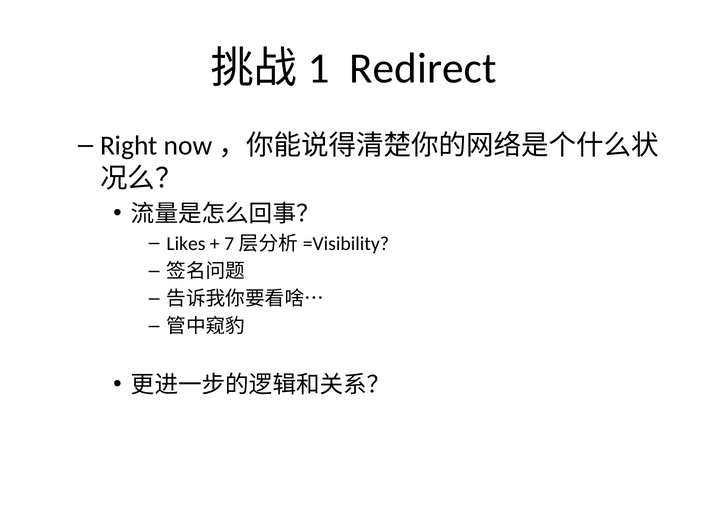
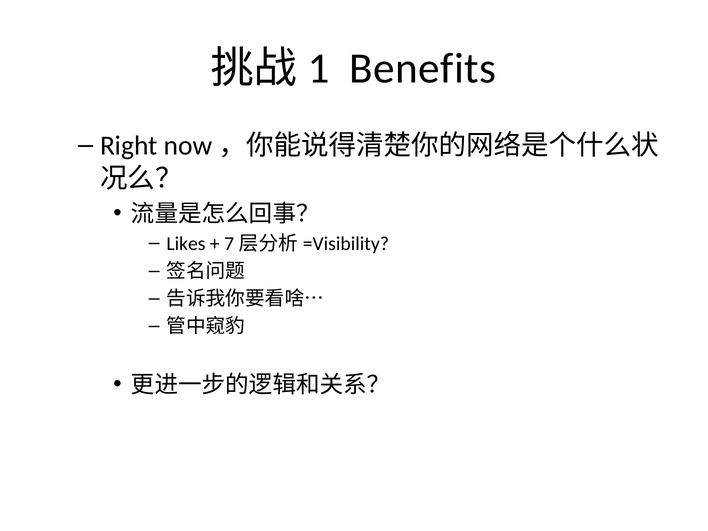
Redirect: Redirect -> Benefits
